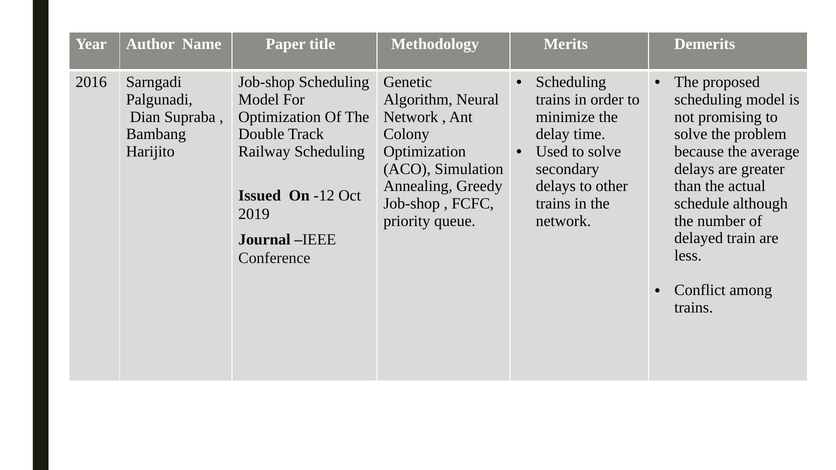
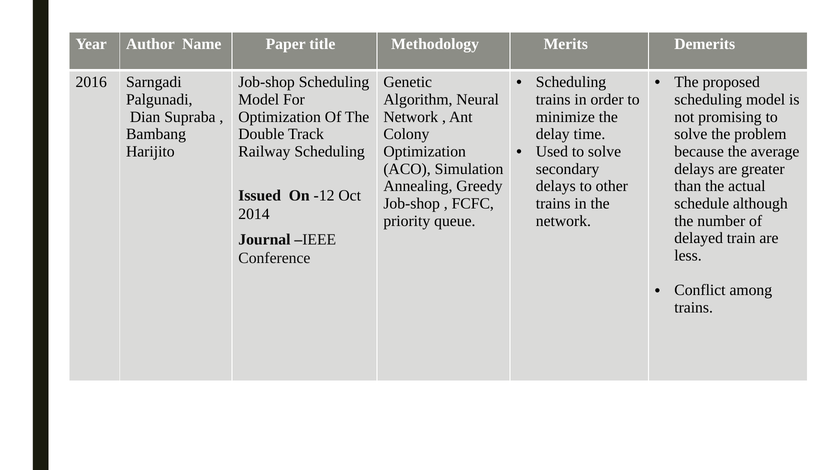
2019: 2019 -> 2014
